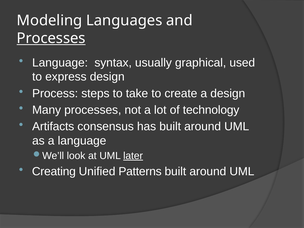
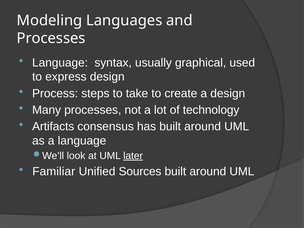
Processes at (51, 38) underline: present -> none
Creating: Creating -> Familiar
Patterns: Patterns -> Sources
